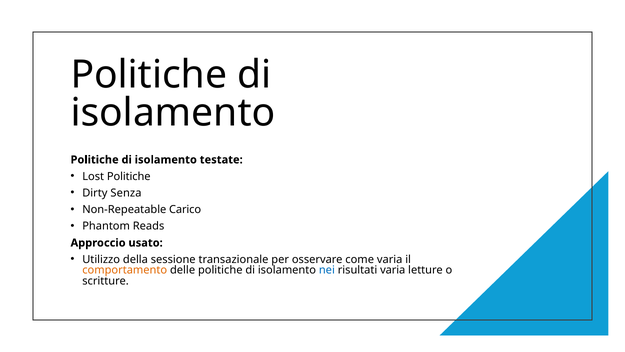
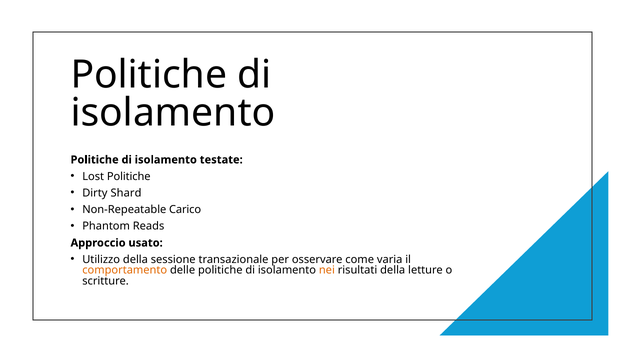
Senza: Senza -> Shard
nei colour: blue -> orange
risultati varia: varia -> della
